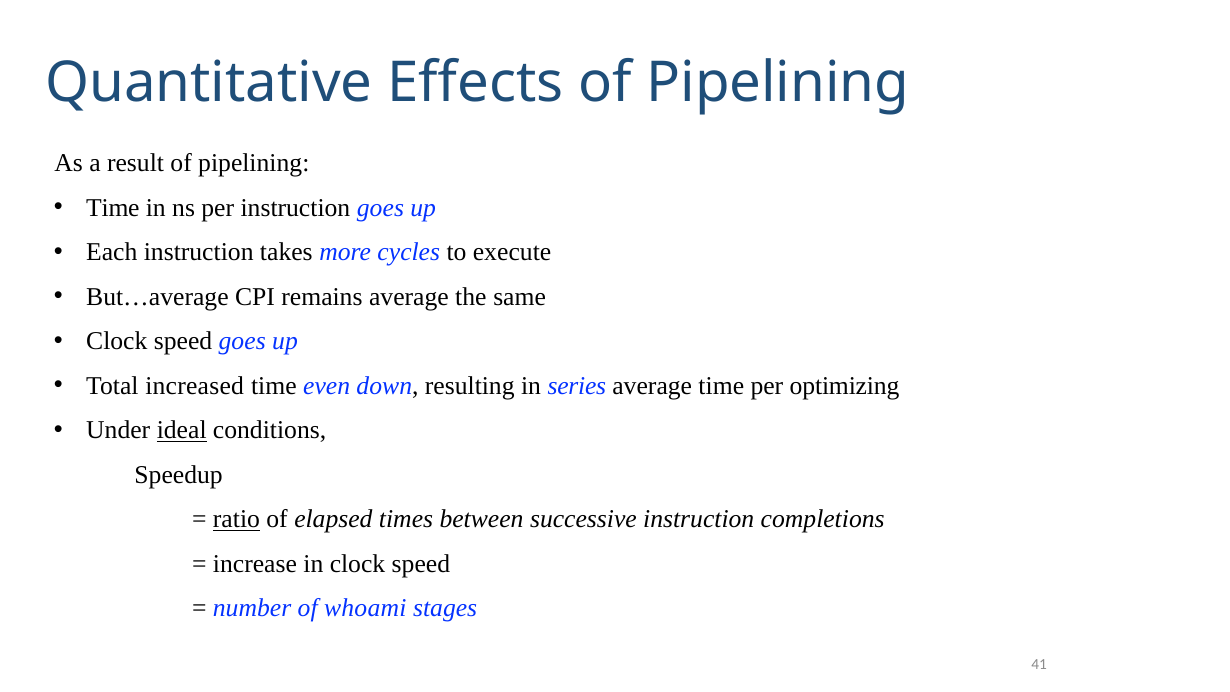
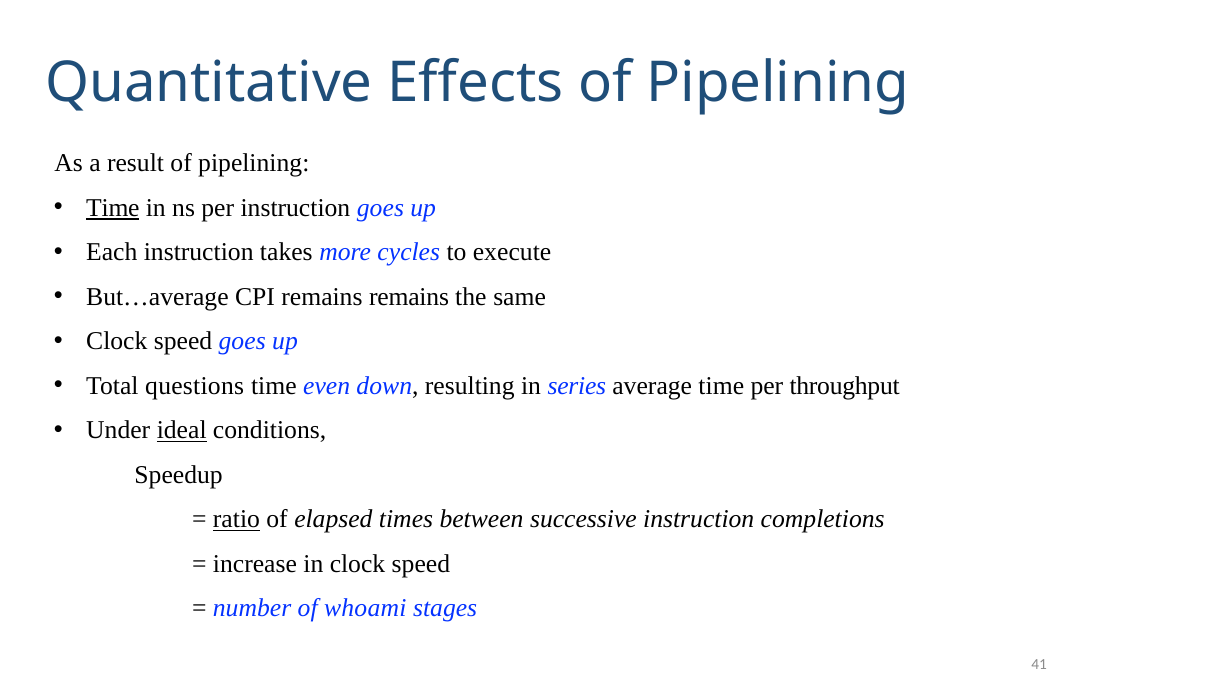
Time at (113, 208) underline: none -> present
remains average: average -> remains
increased: increased -> questions
optimizing: optimizing -> throughput
